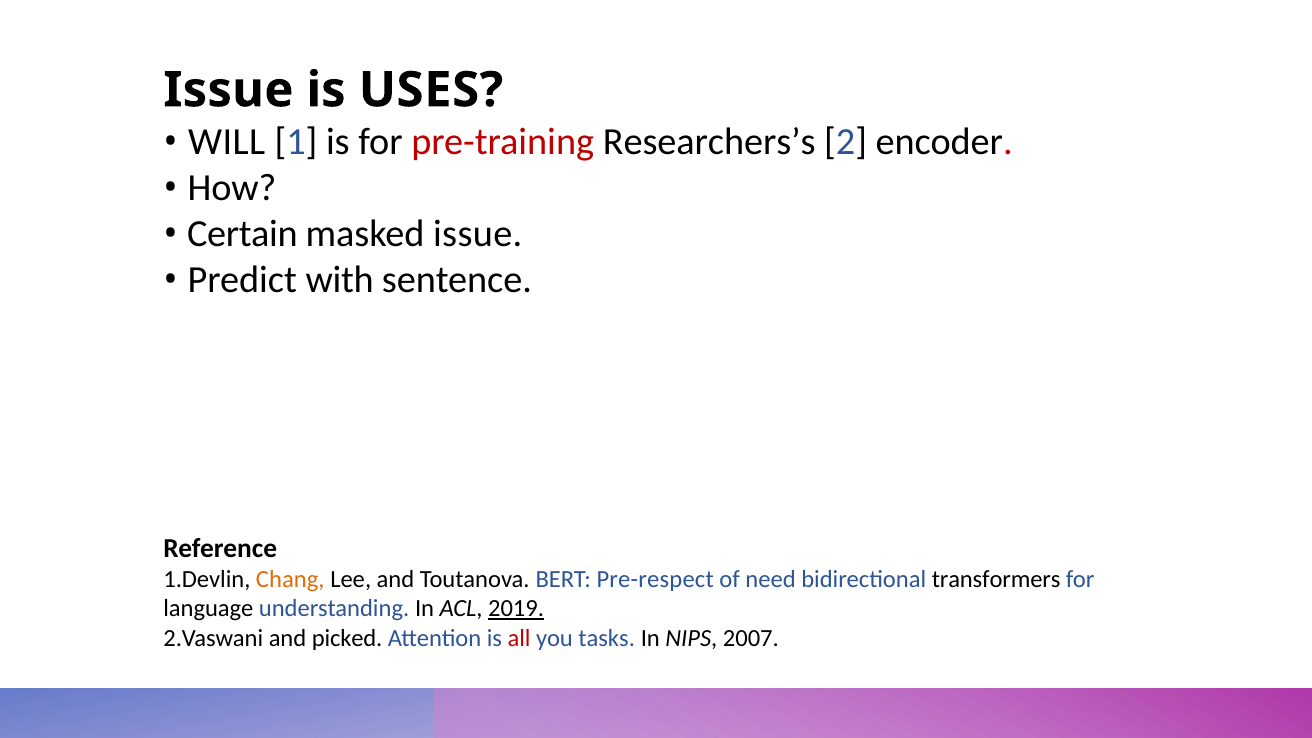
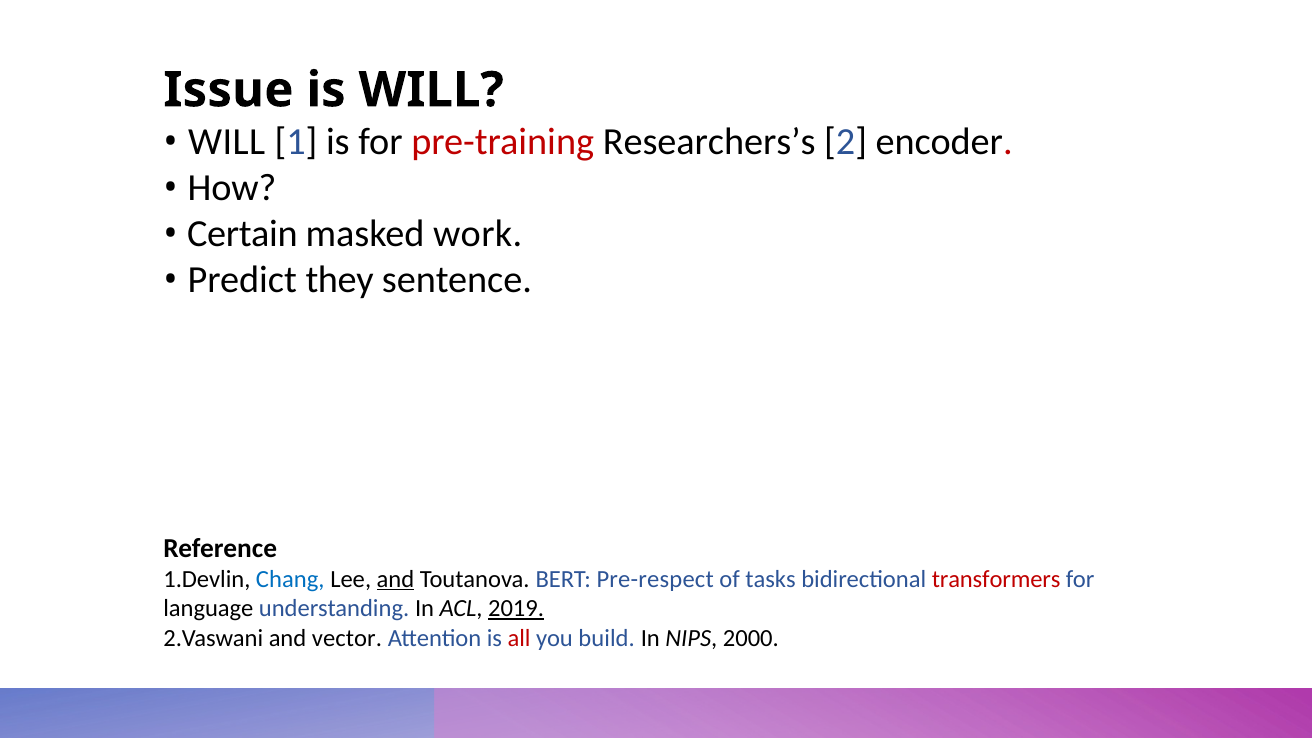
is USES: USES -> WILL
masked issue: issue -> work
with: with -> they
Chang colour: orange -> blue
and at (395, 579) underline: none -> present
need: need -> tasks
transformers colour: black -> red
picked: picked -> vector
tasks: tasks -> build
2007: 2007 -> 2000
